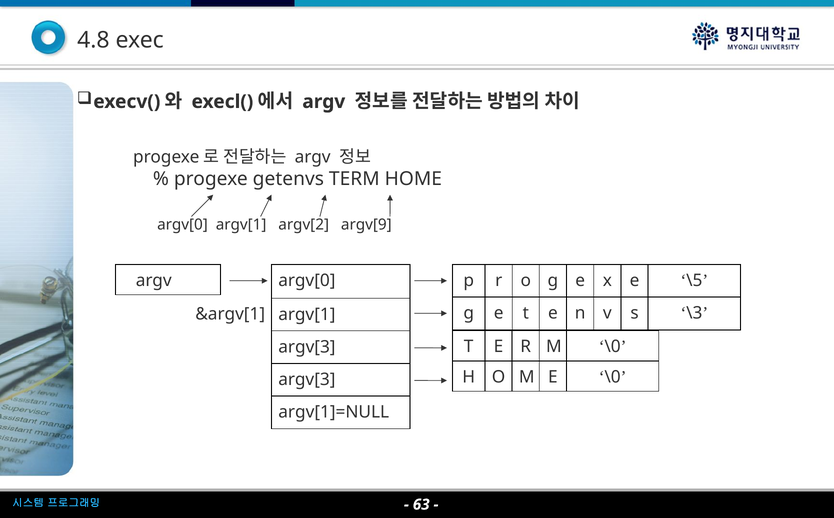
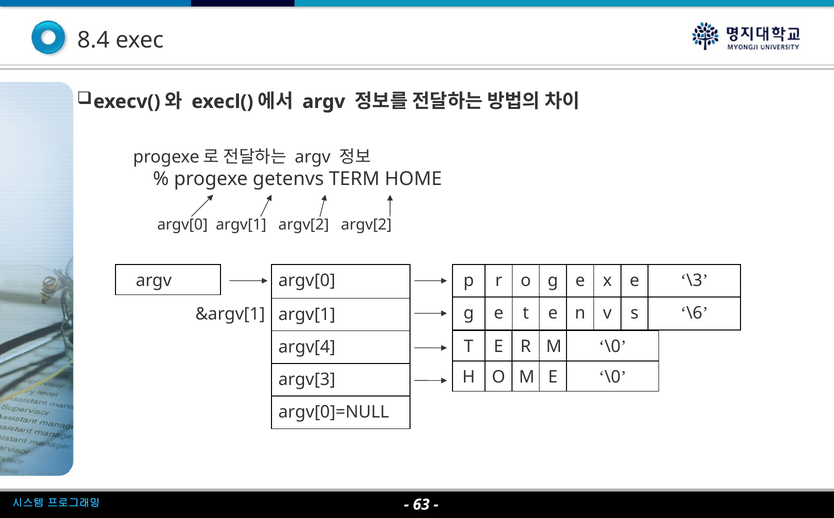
4.8: 4.8 -> 8.4
argv[2 argv[9: argv[9 -> argv[2
\5: \5 -> \3
\3: \3 -> \6
argv[3 at (307, 347): argv[3 -> argv[4
argv[1]=NULL: argv[1]=NULL -> argv[0]=NULL
